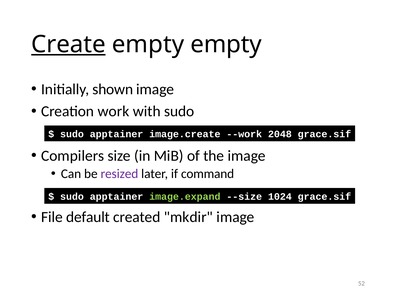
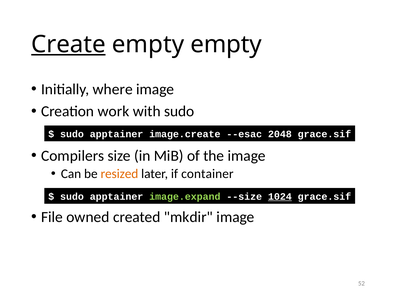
shown: shown -> where
--work: --work -> --esac
resized colour: purple -> orange
command: command -> container
1024 underline: none -> present
default: default -> owned
